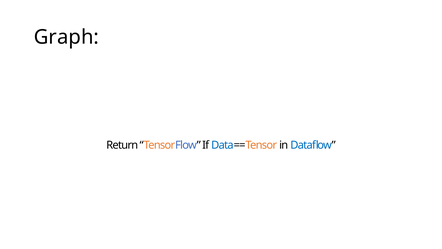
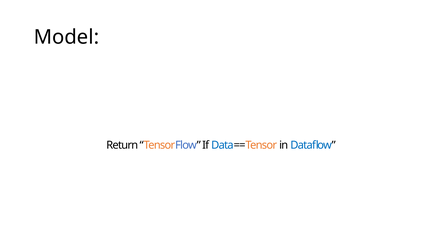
Graph: Graph -> Model
